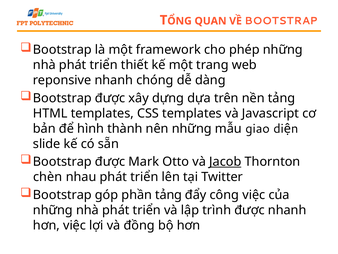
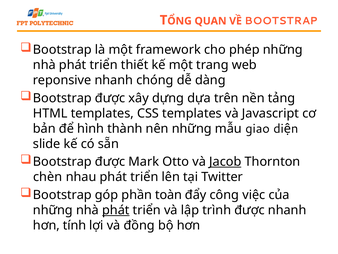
phần tảng: tảng -> toàn
phát at (116, 210) underline: none -> present
hơn việc: việc -> tính
